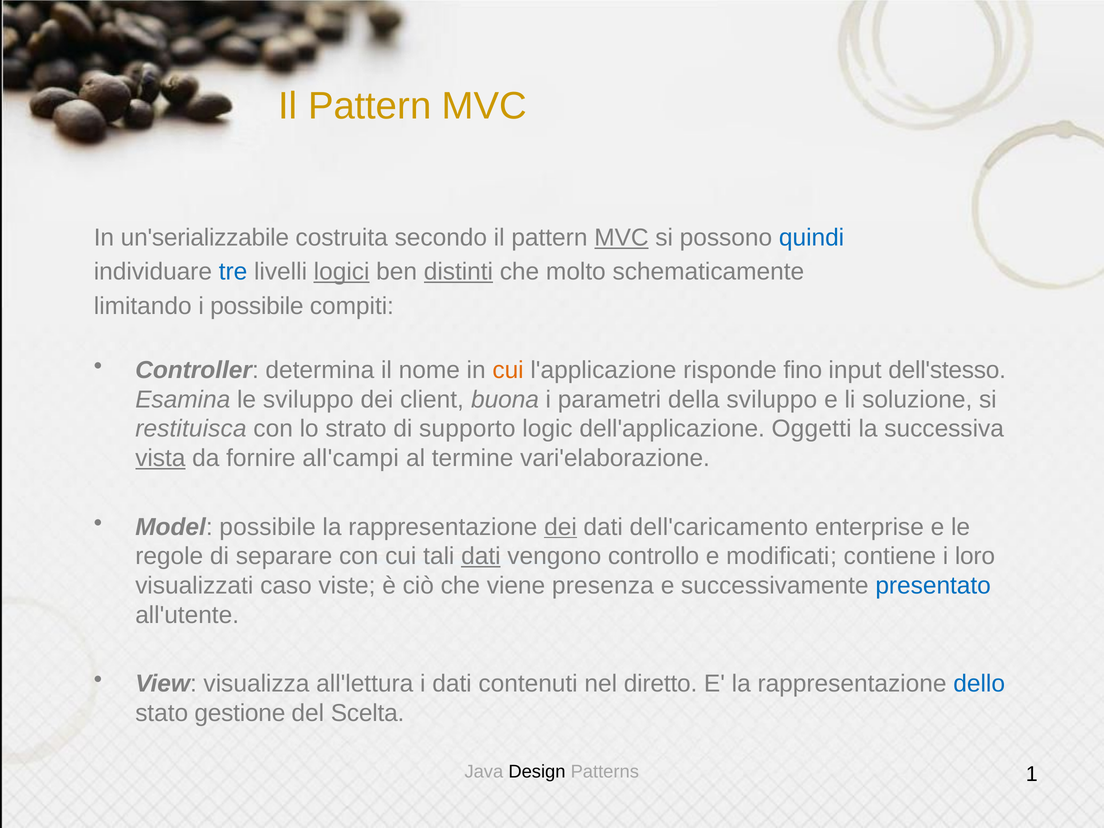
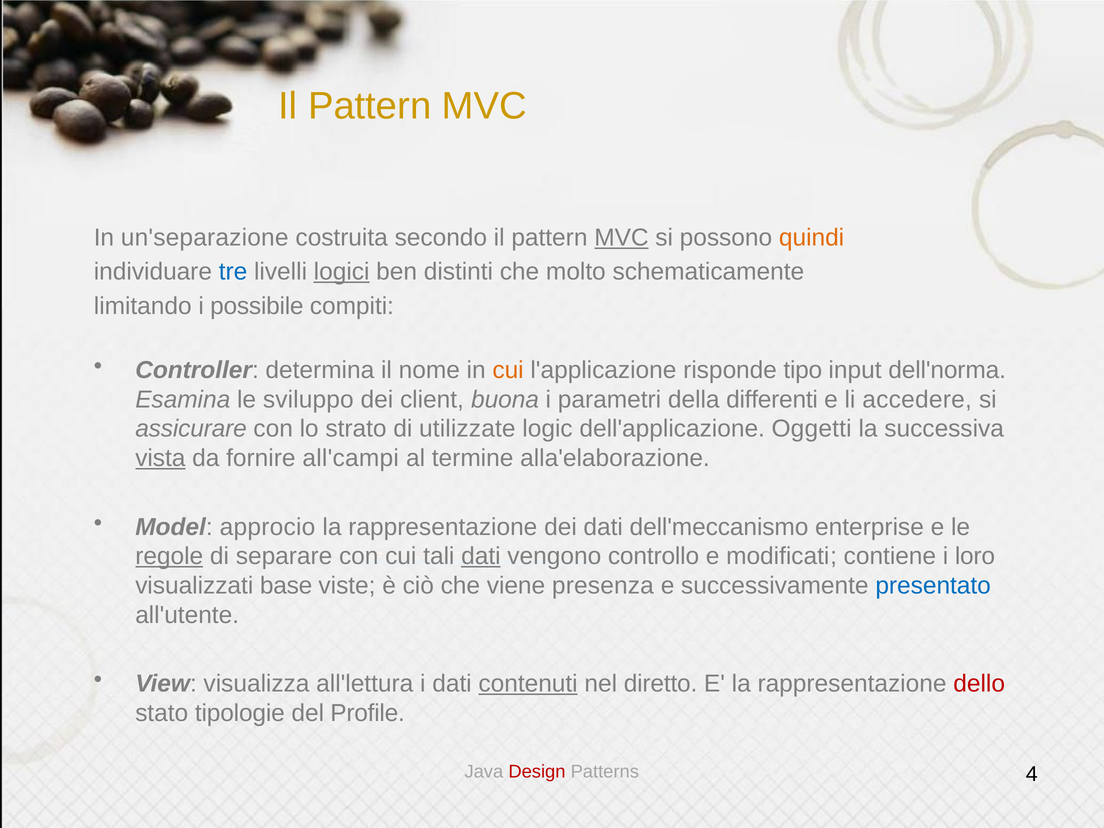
un'serializzabile: un'serializzabile -> un'separazione
quindi colour: blue -> orange
distinti underline: present -> none
fino: fino -> tipo
dell'stesso: dell'stesso -> dell'norma
della sviluppo: sviluppo -> differenti
soluzione: soluzione -> accedere
restituisca: restituisca -> assicurare
supporto: supporto -> utilizzate
vari'elaborazione: vari'elaborazione -> alla'elaborazione
Model possibile: possibile -> approcio
dei at (560, 527) underline: present -> none
dell'caricamento: dell'caricamento -> dell'meccanismo
regole underline: none -> present
caso: caso -> base
contenuti underline: none -> present
dello colour: blue -> red
gestione: gestione -> tipologie
Scelta: Scelta -> Profile
Design colour: black -> red
1: 1 -> 4
